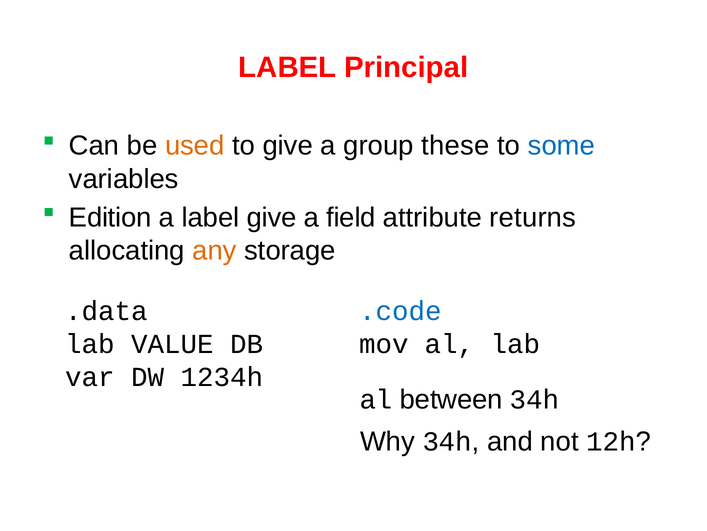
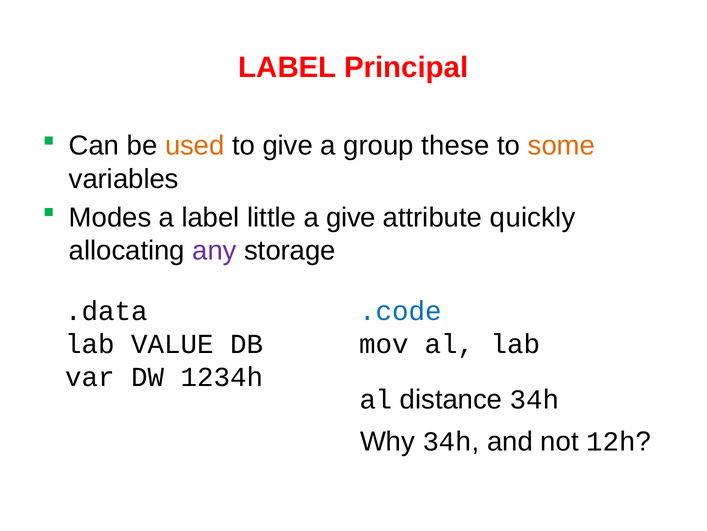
some colour: blue -> orange
Edition: Edition -> Modes
label give: give -> little
a field: field -> give
returns: returns -> quickly
any colour: orange -> purple
between: between -> distance
